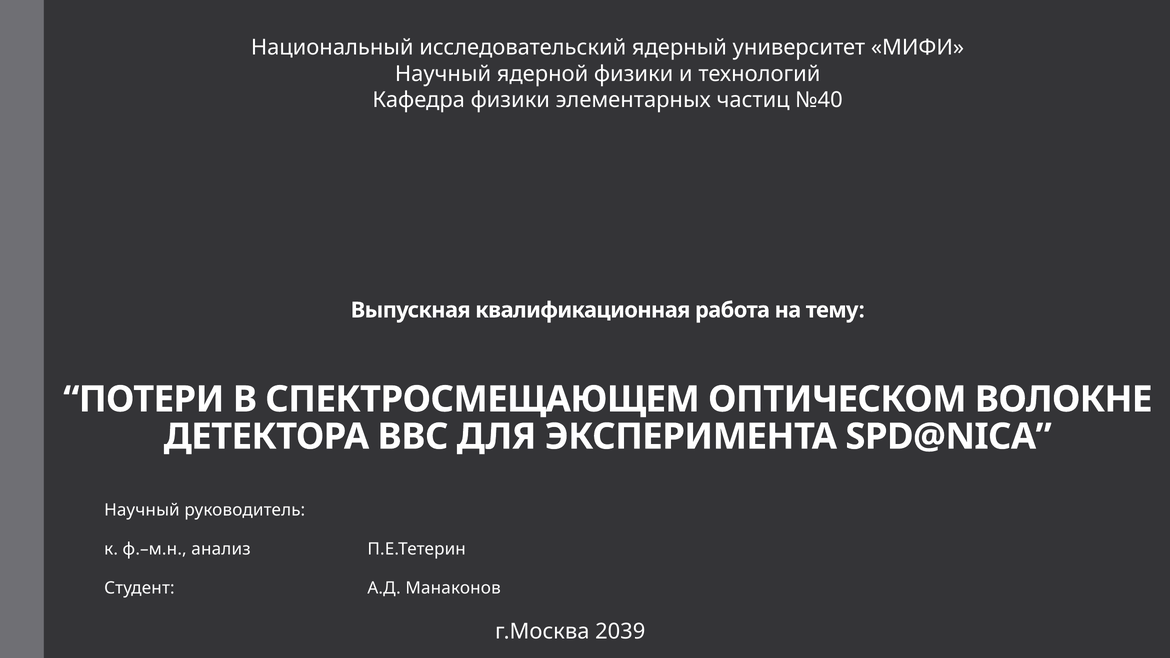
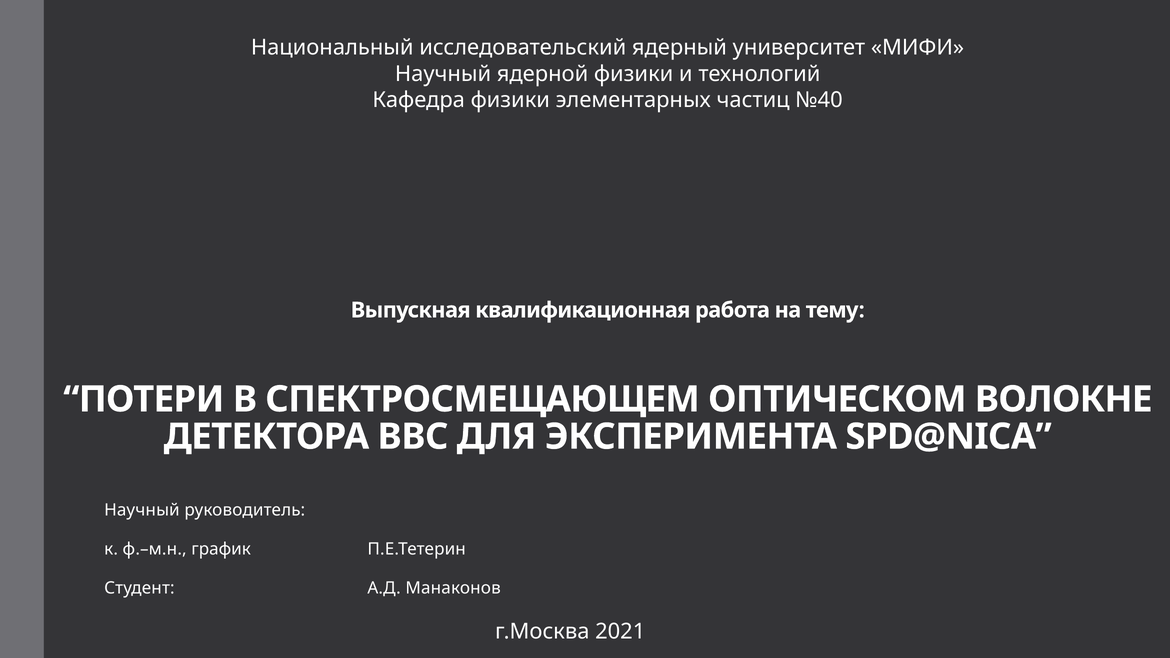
анализ: анализ -> график
2039: 2039 -> 2021
